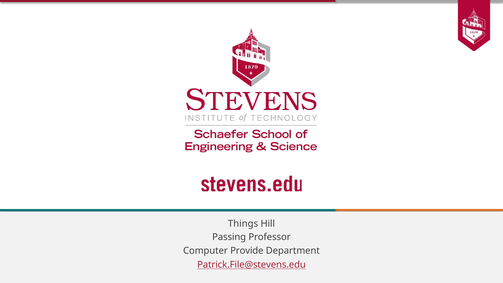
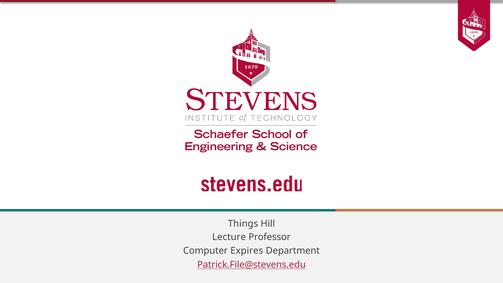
Passing: Passing -> Lecture
Provide: Provide -> Expires
